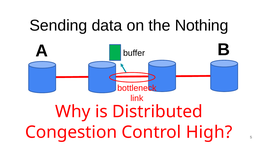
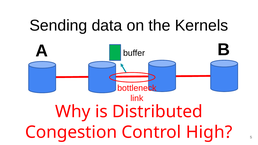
Nothing: Nothing -> Kernels
